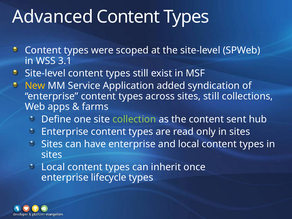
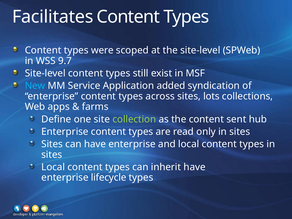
Advanced: Advanced -> Facilitates
3.1: 3.1 -> 9.7
New colour: yellow -> light blue
sites still: still -> lots
inherit once: once -> have
